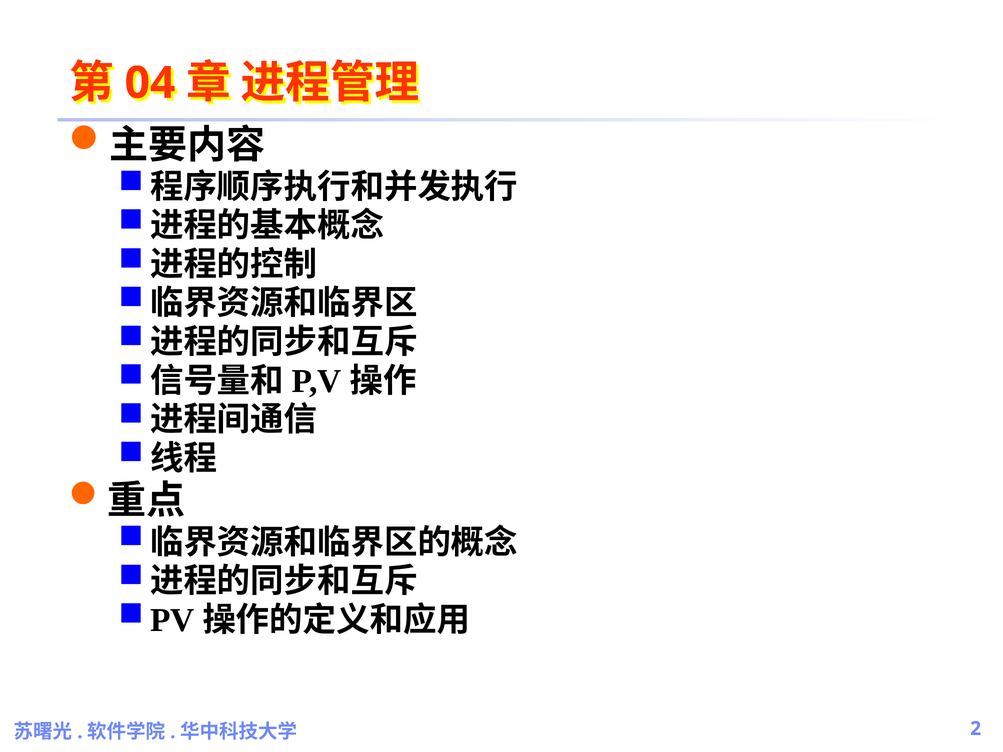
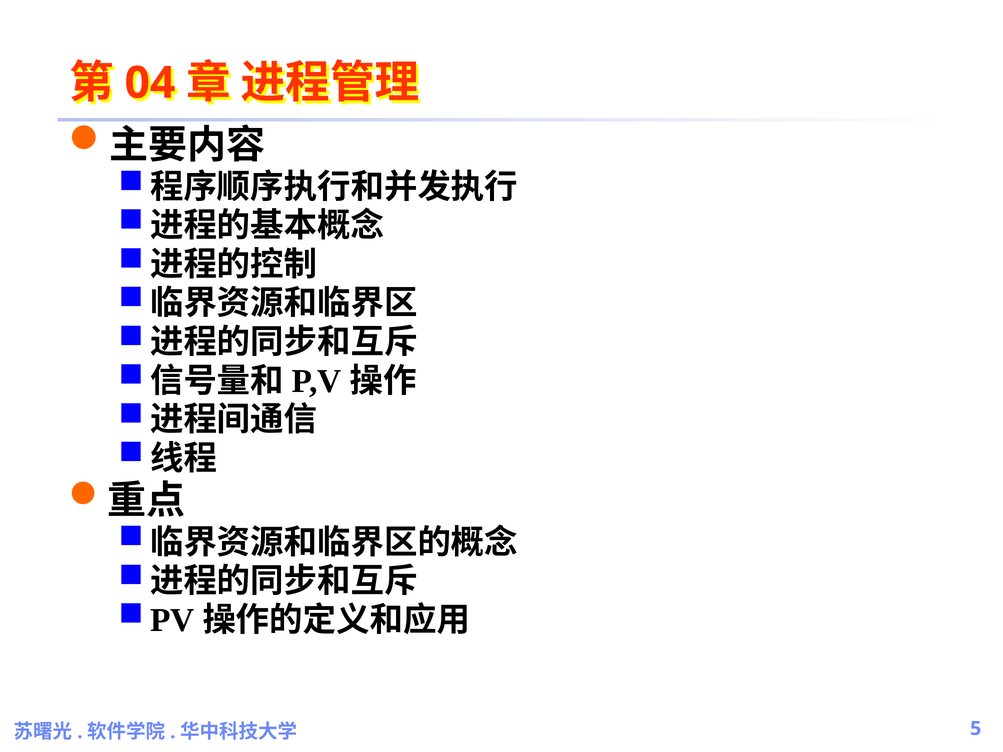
2: 2 -> 5
